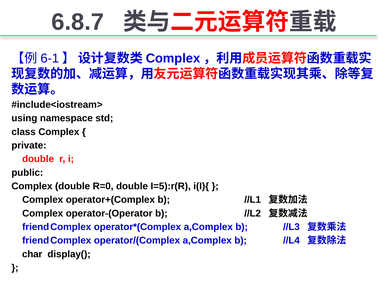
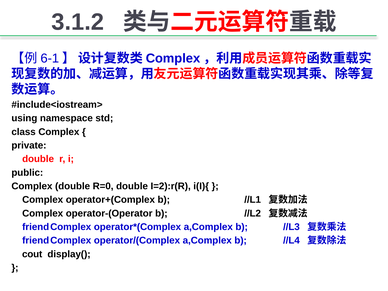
6.8.7: 6.8.7 -> 3.1.2
I=5):r(R: I=5):r(R -> I=2):r(R
char: char -> cout
